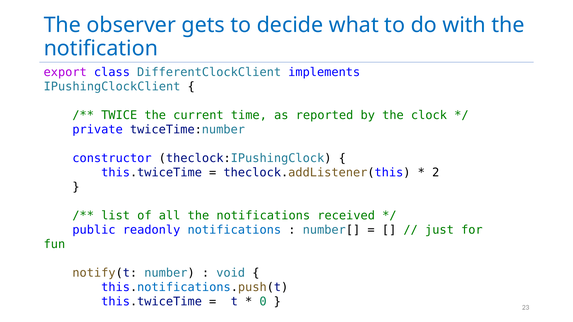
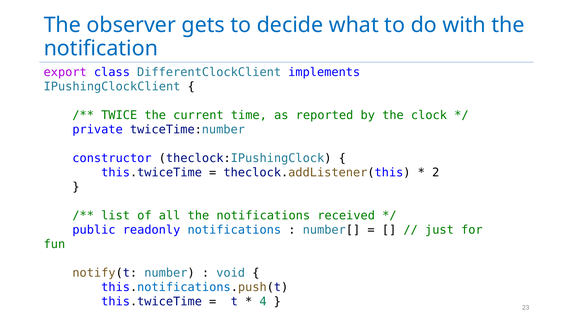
0: 0 -> 4
